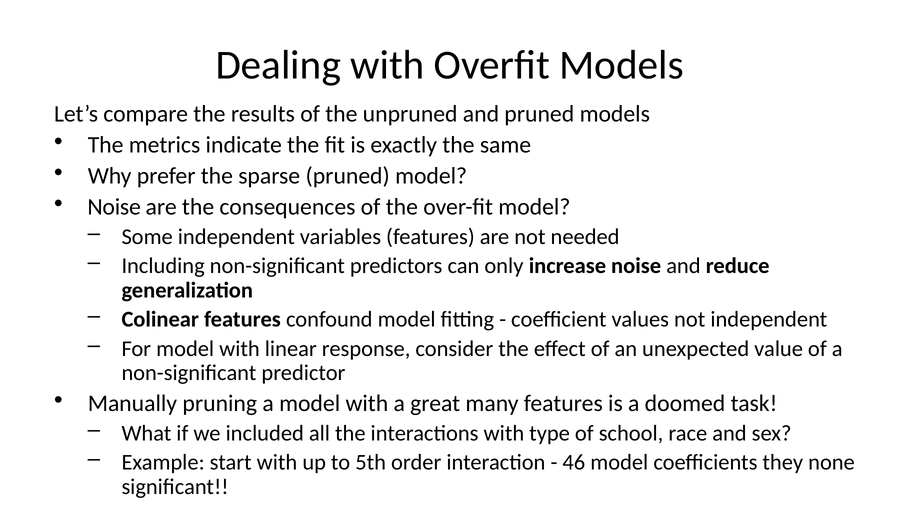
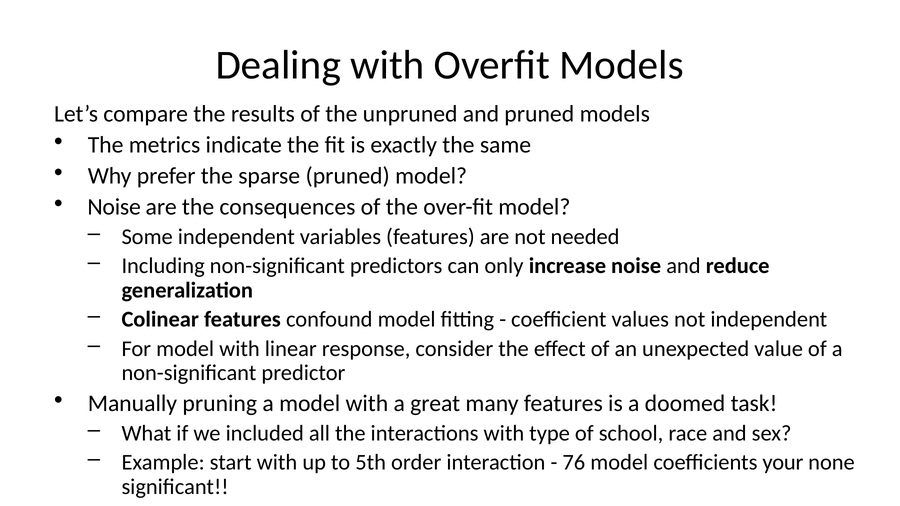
46: 46 -> 76
they: they -> your
